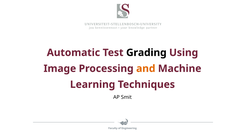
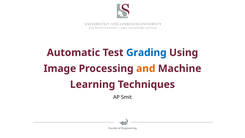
Grading colour: black -> blue
